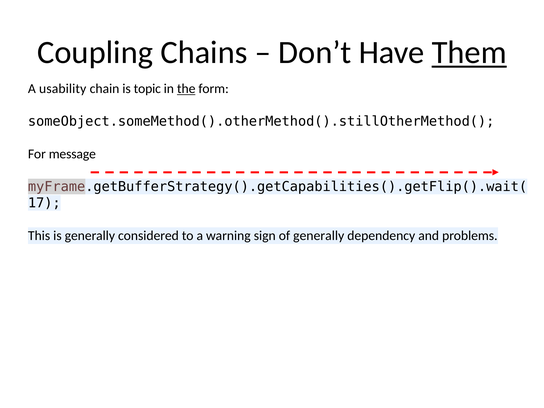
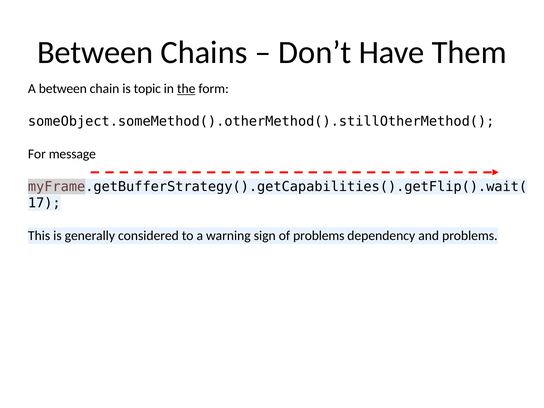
Coupling at (95, 53): Coupling -> Between
Them underline: present -> none
A usability: usability -> between
of generally: generally -> problems
